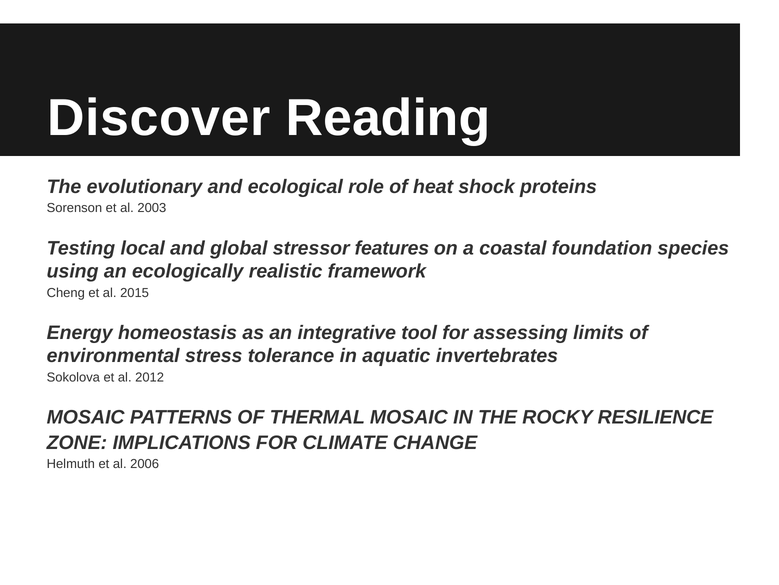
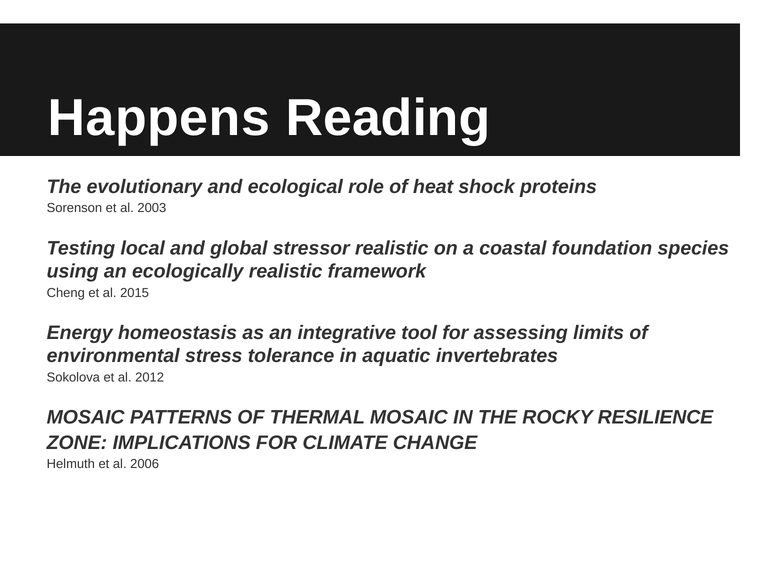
Discover: Discover -> Happens
stressor features: features -> realistic
